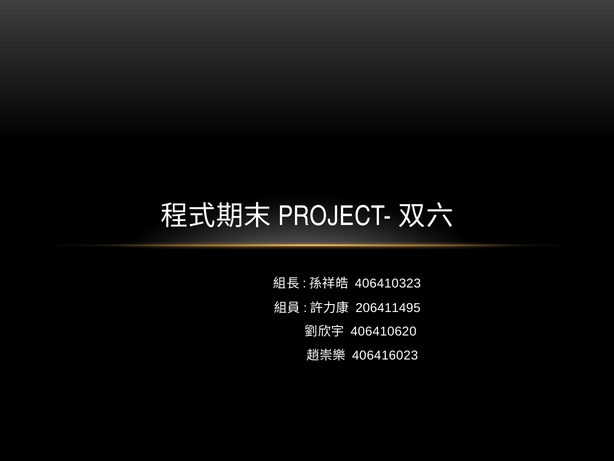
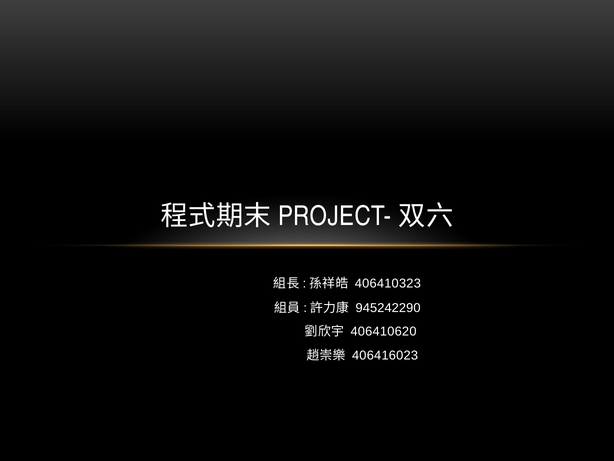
206411495: 206411495 -> 945242290
